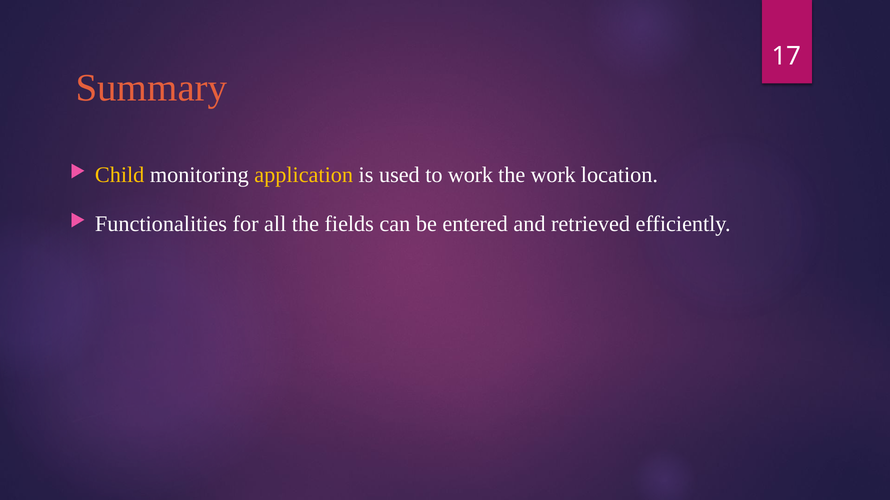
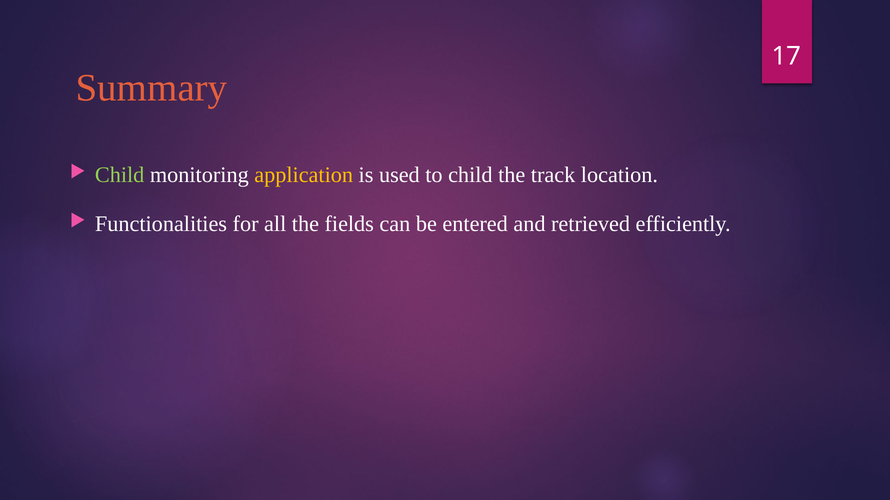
Child at (120, 175) colour: yellow -> light green
to work: work -> child
the work: work -> track
